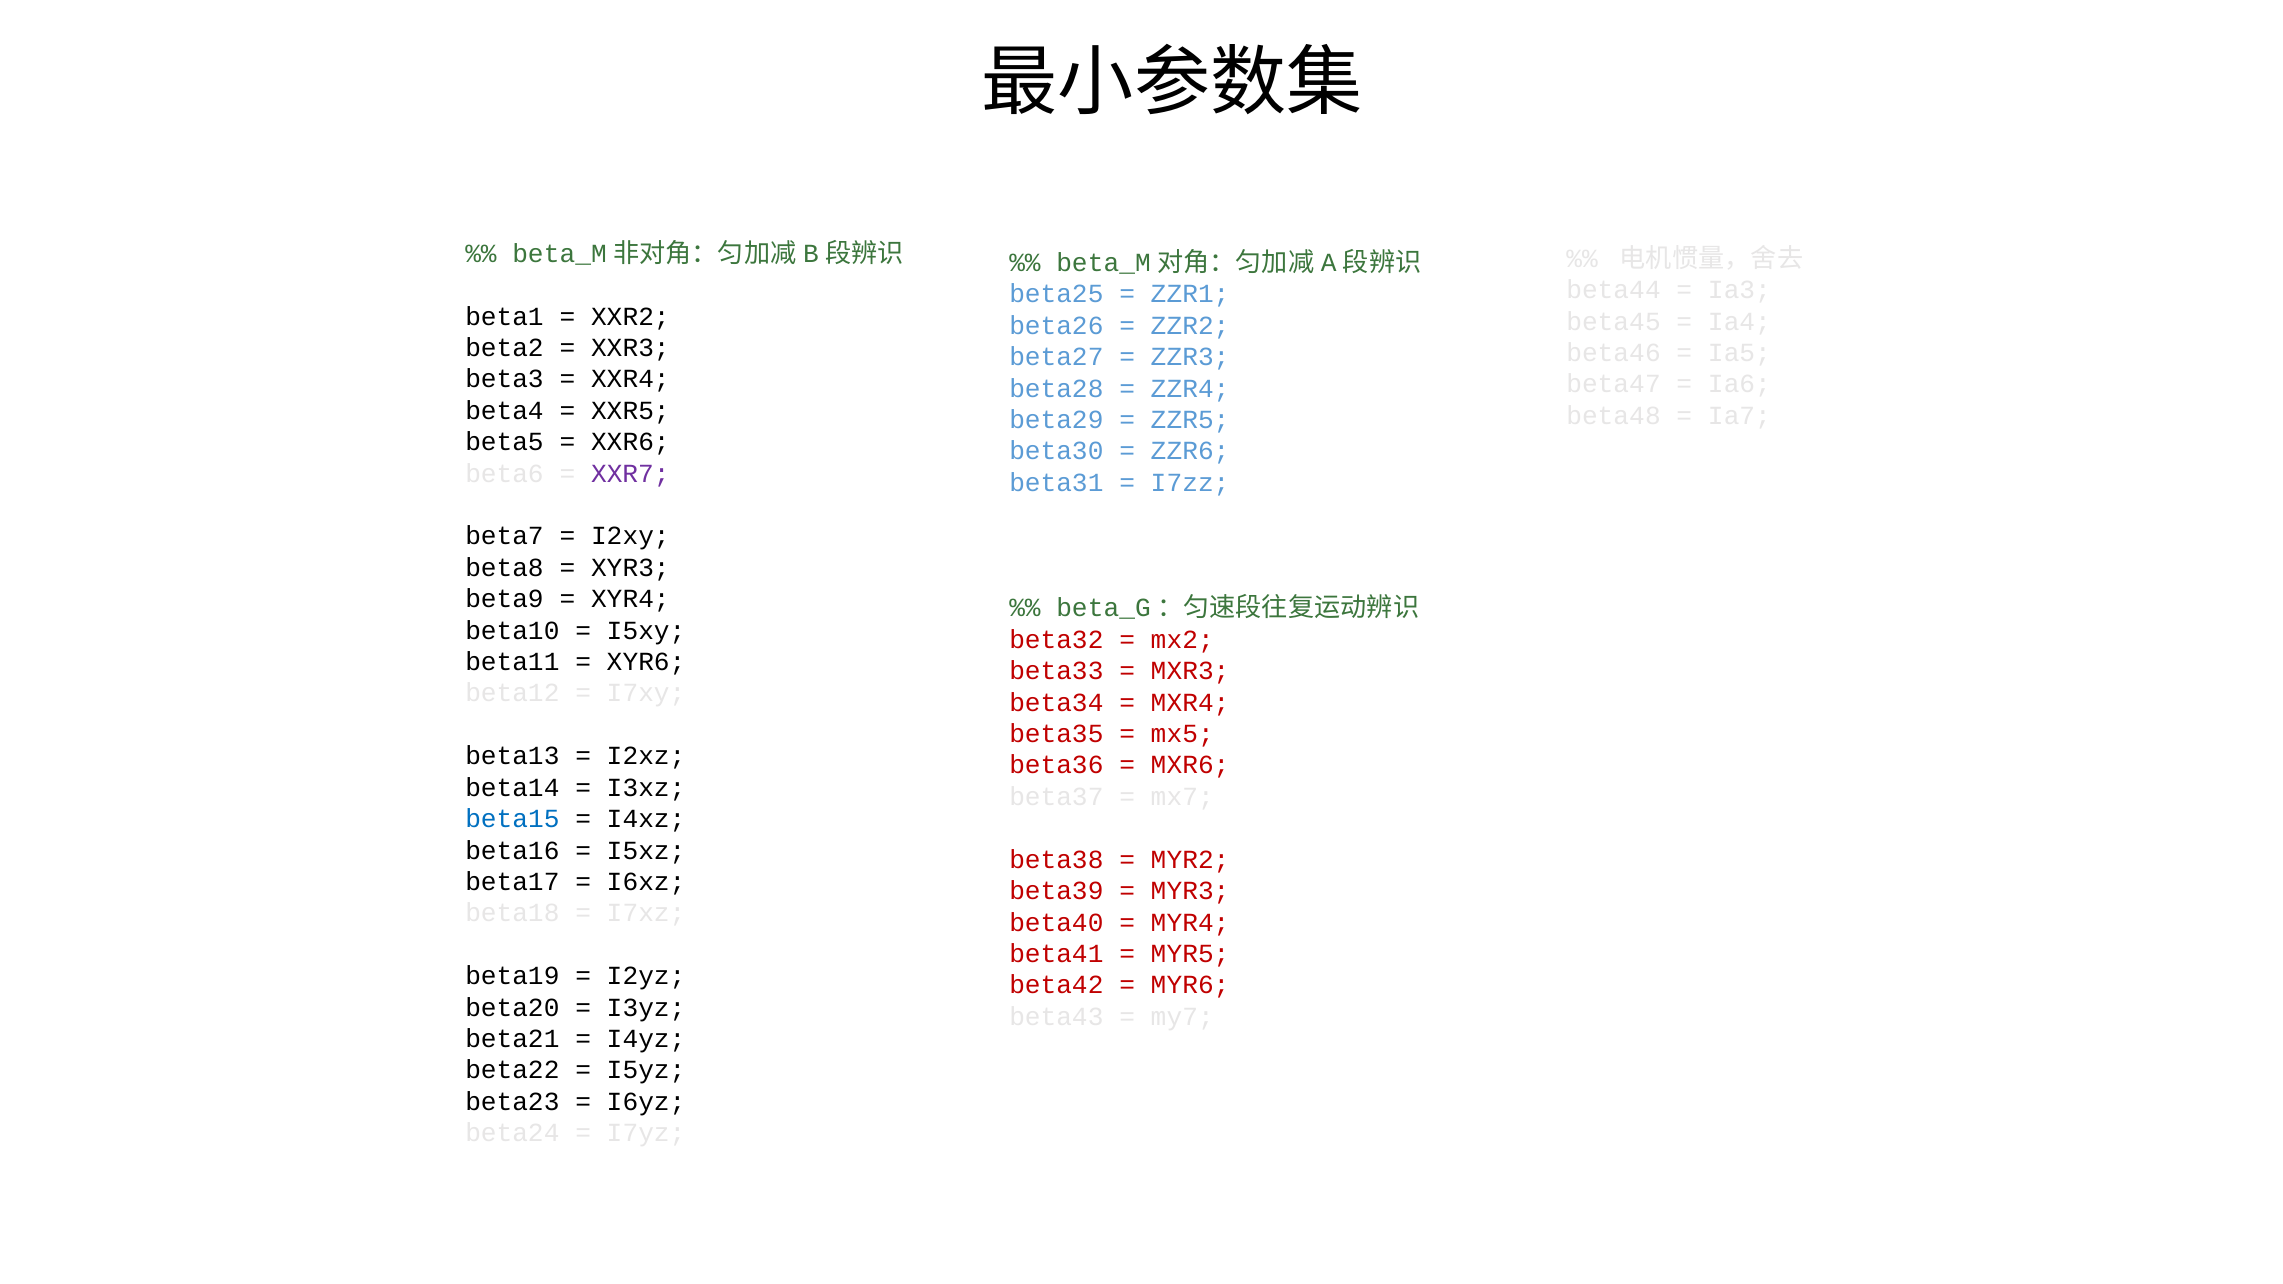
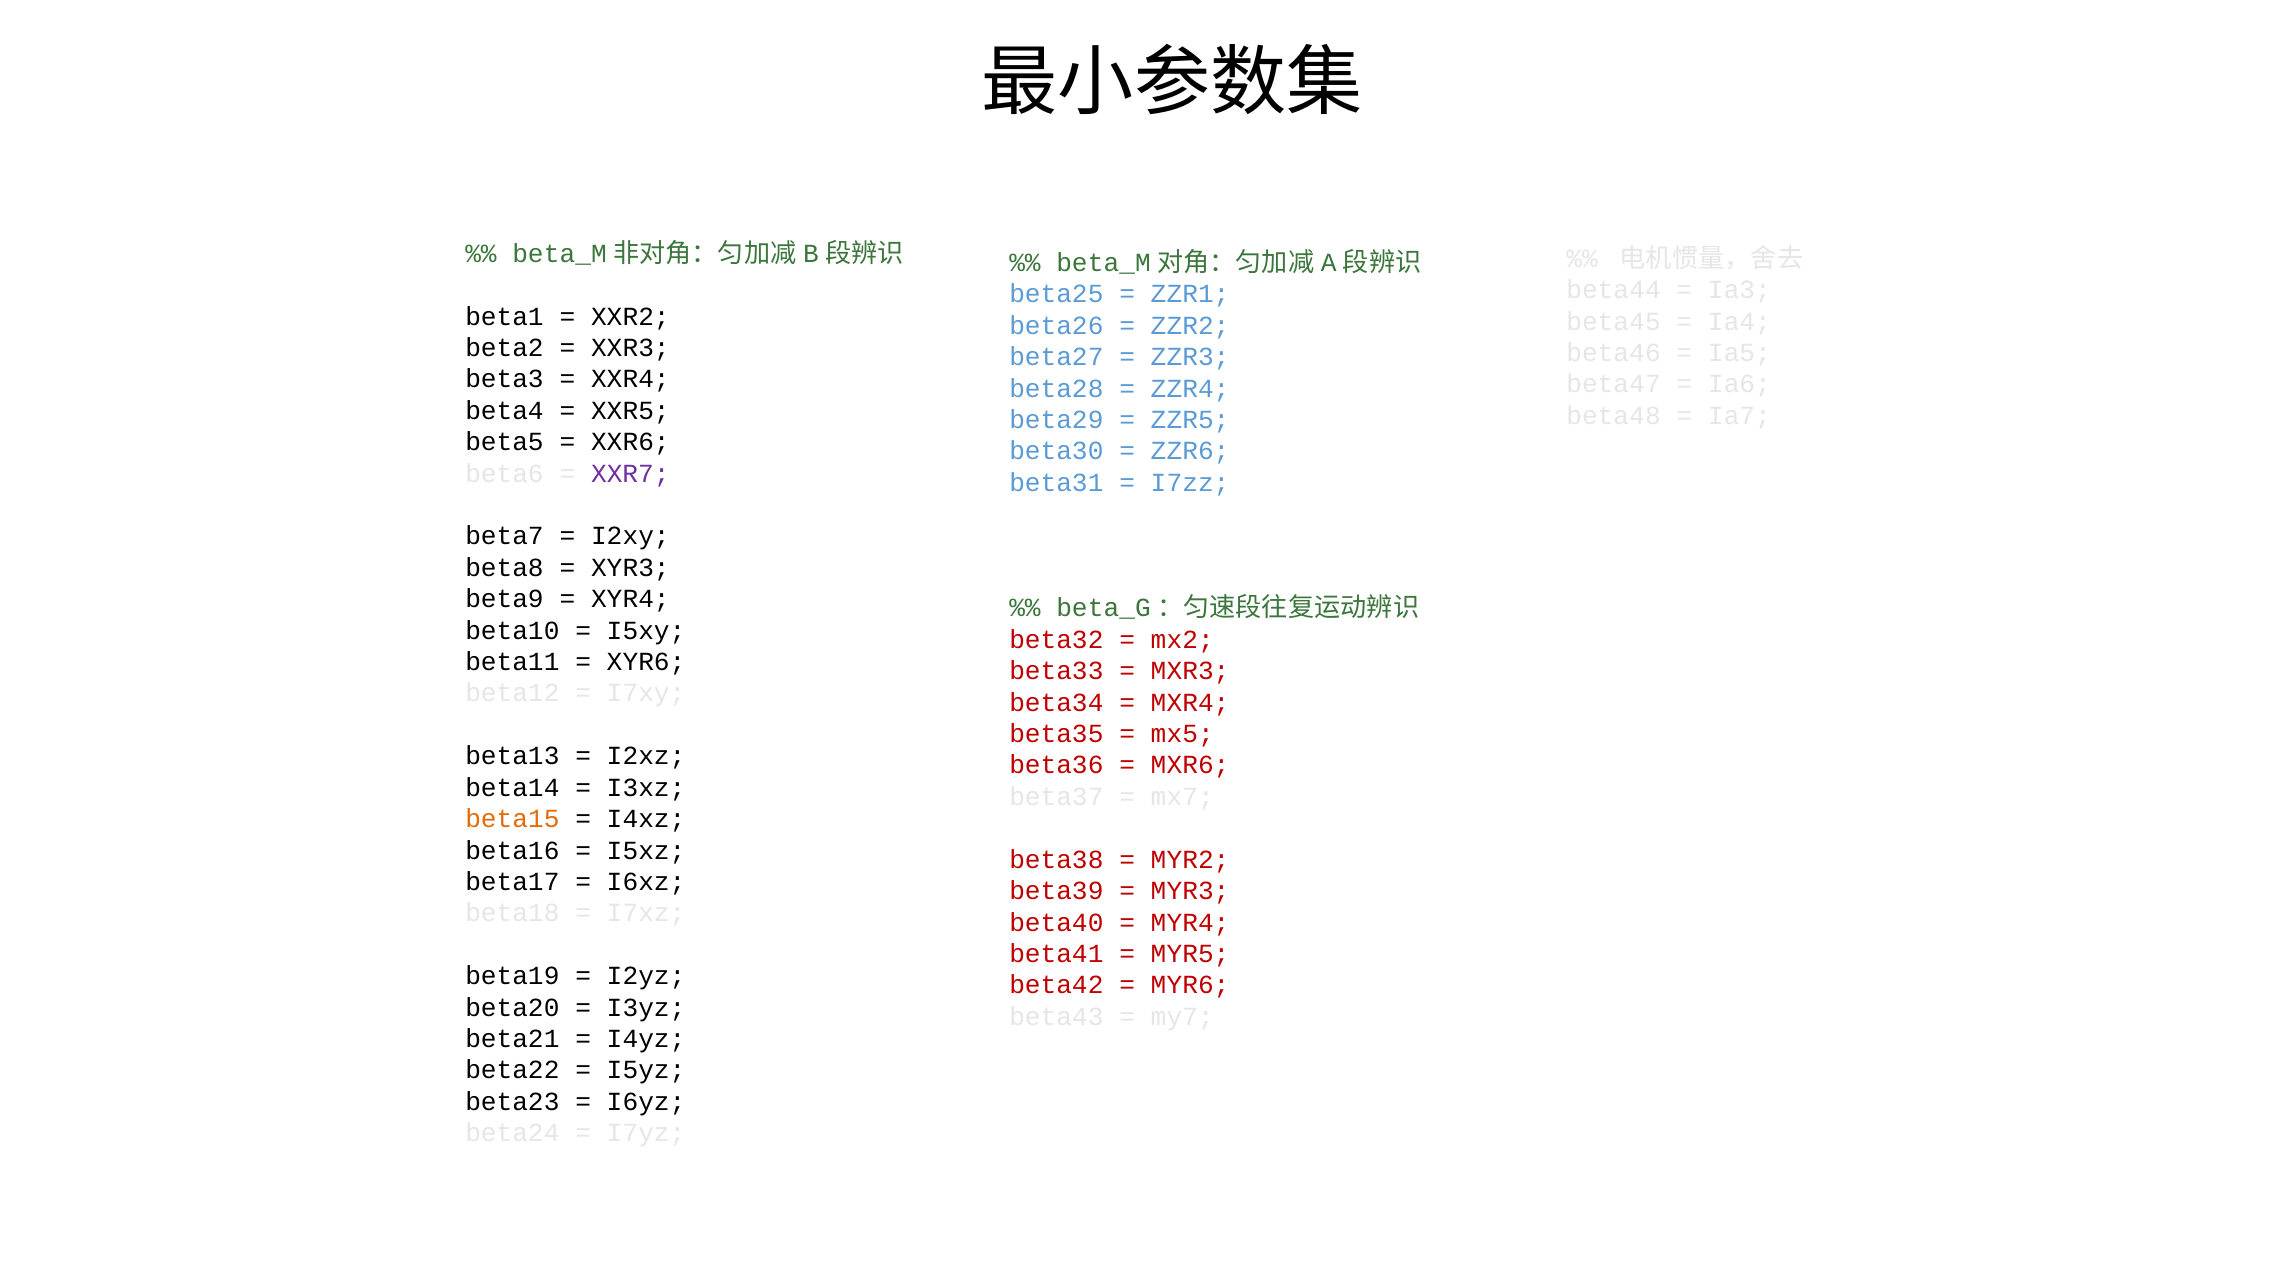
beta15 colour: blue -> orange
